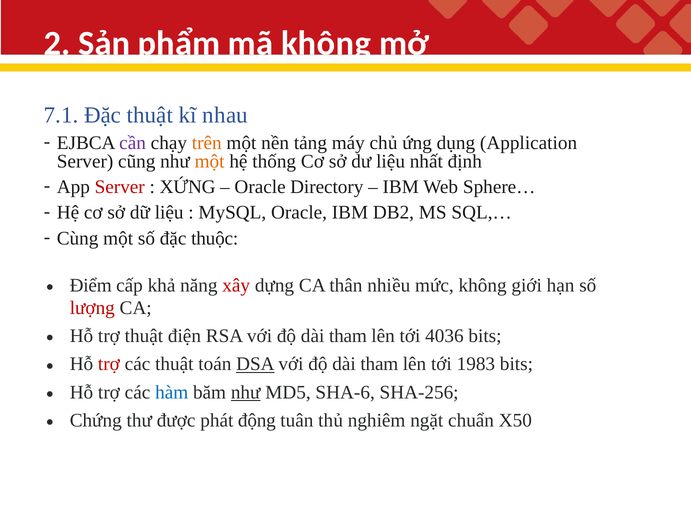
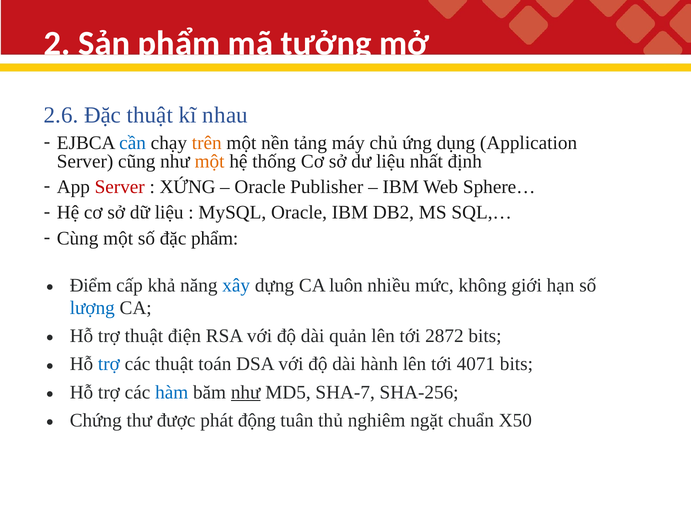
mã không: không -> tưởng
7.1: 7.1 -> 2.6
cần colour: purple -> blue
Directory: Directory -> Publisher
đặc thuộc: thuộc -> phẩm
xây colour: red -> blue
thân: thân -> luôn
lượng colour: red -> blue
tham at (348, 336): tham -> quản
4036: 4036 -> 2872
trợ at (109, 364) colour: red -> blue
DSA underline: present -> none
tham at (379, 364): tham -> hành
1983: 1983 -> 4071
SHA-6: SHA-6 -> SHA-7
